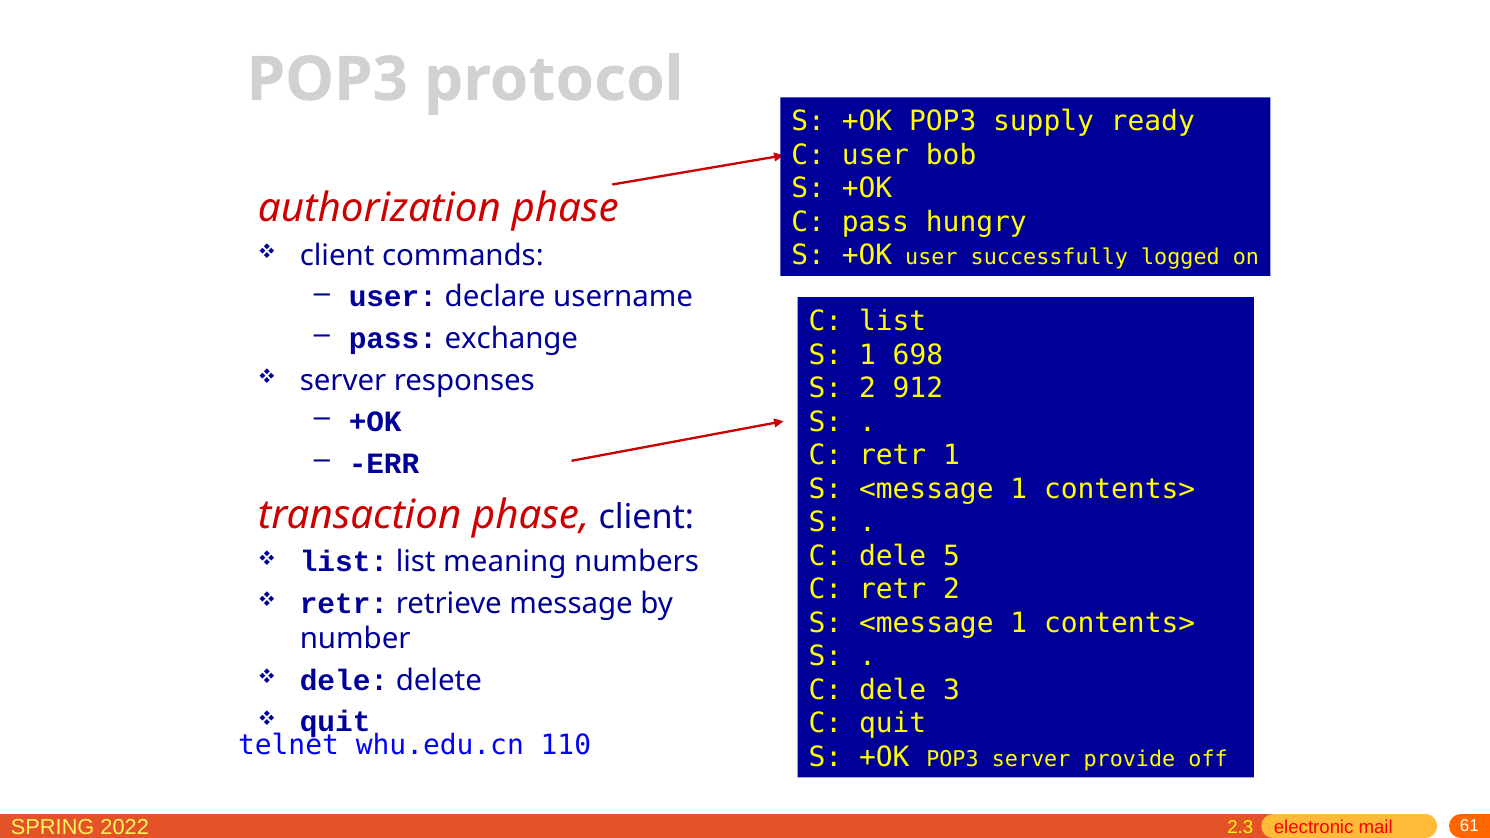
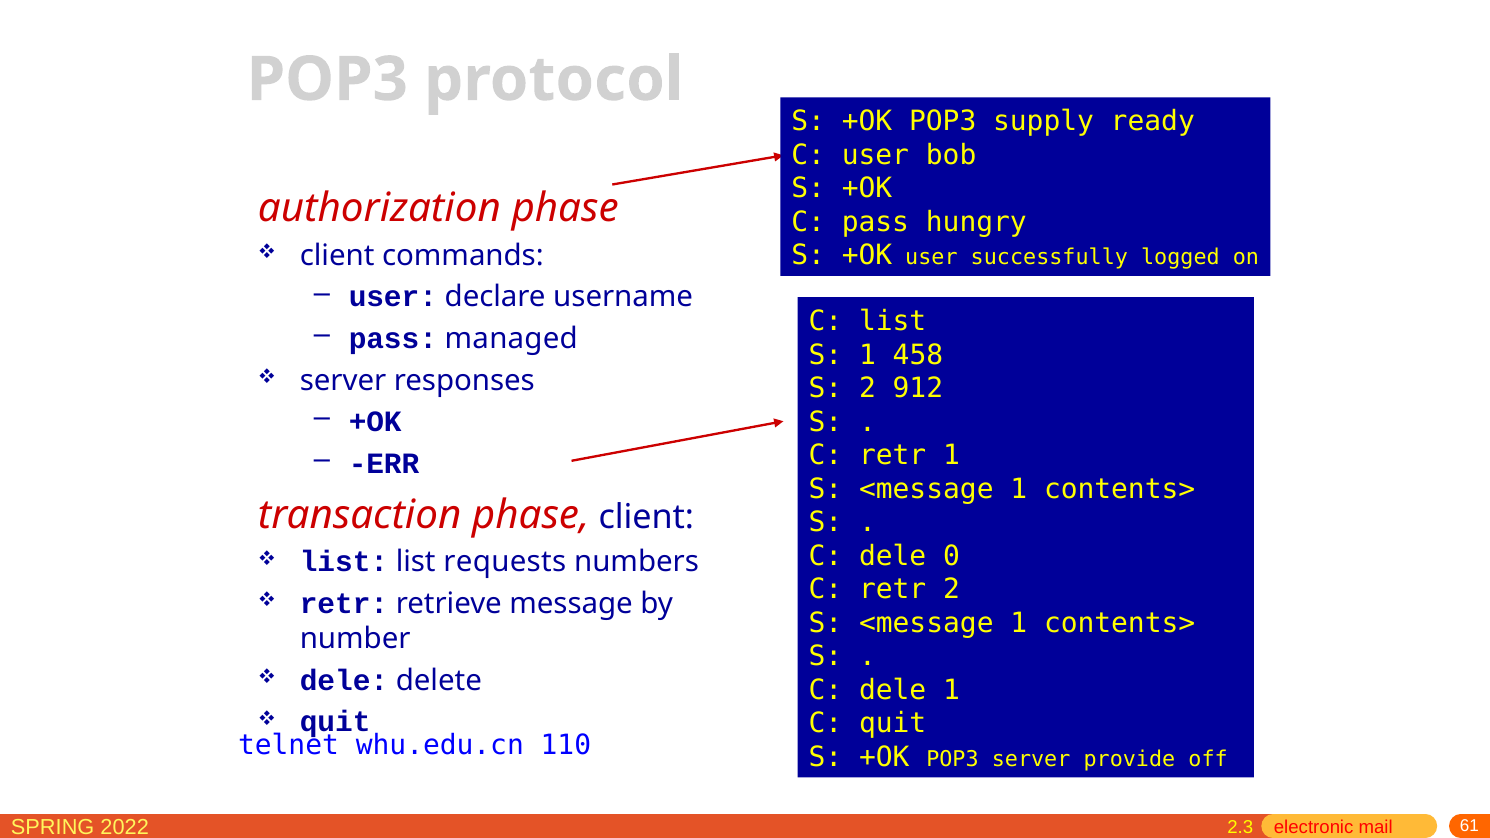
exchange: exchange -> managed
698: 698 -> 458
5: 5 -> 0
meaning: meaning -> requests
dele 3: 3 -> 1
